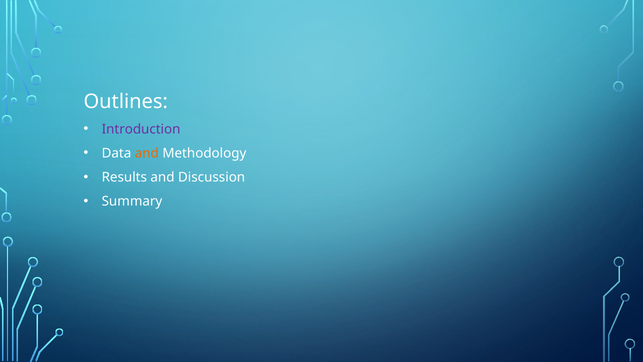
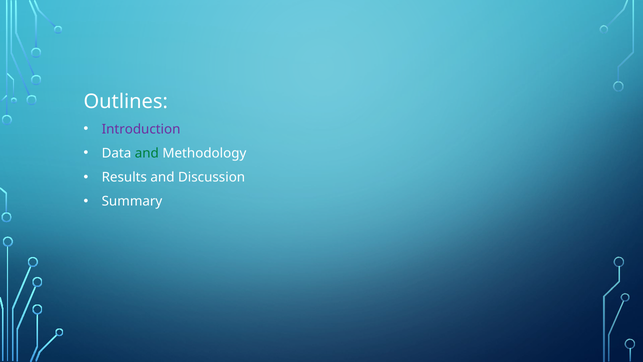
and at (147, 153) colour: orange -> green
